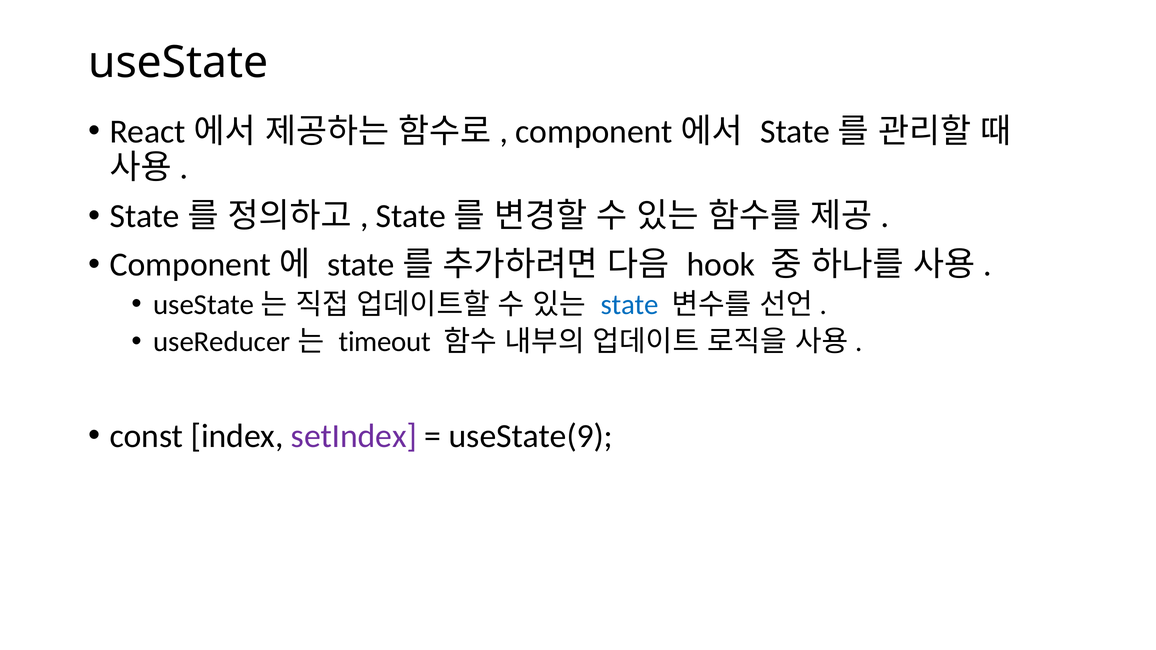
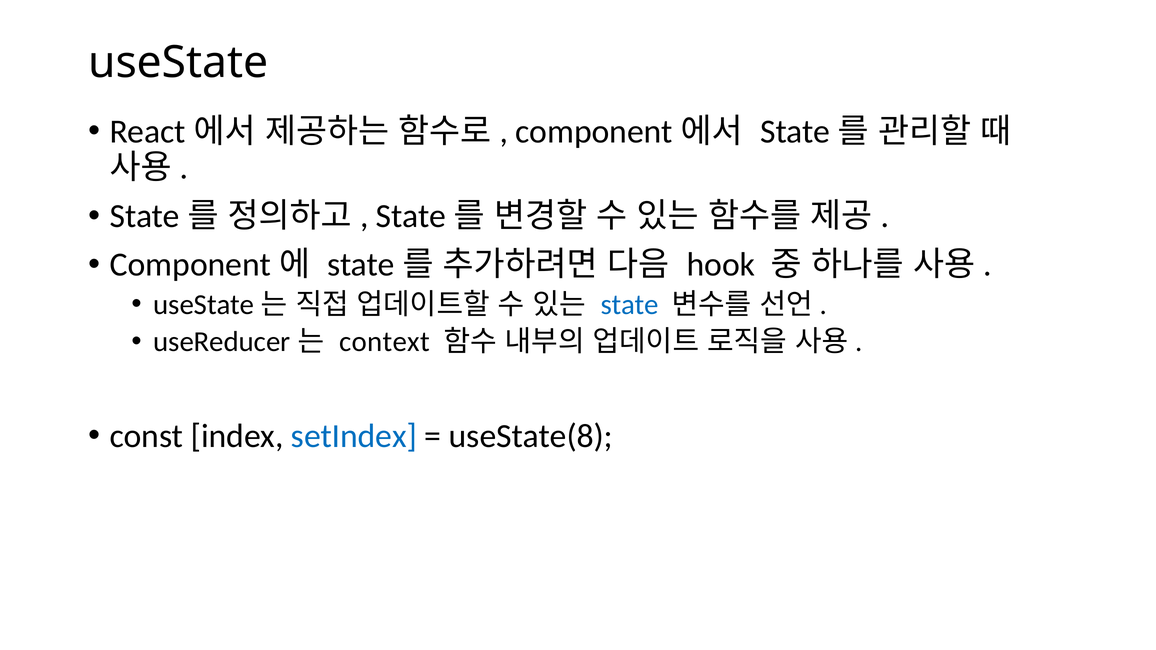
timeout: timeout -> context
setIndex colour: purple -> blue
useState(9: useState(9 -> useState(8
